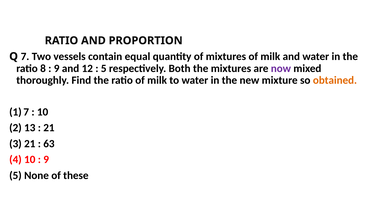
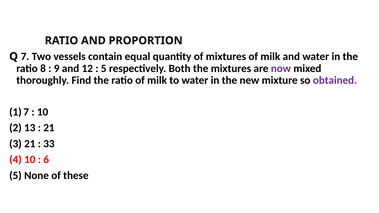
obtained colour: orange -> purple
63: 63 -> 33
9 at (46, 160): 9 -> 6
